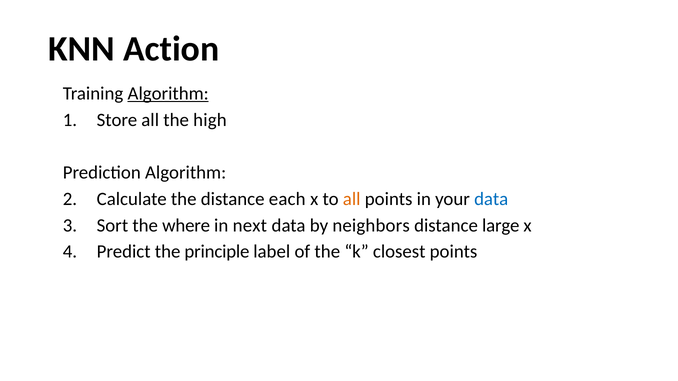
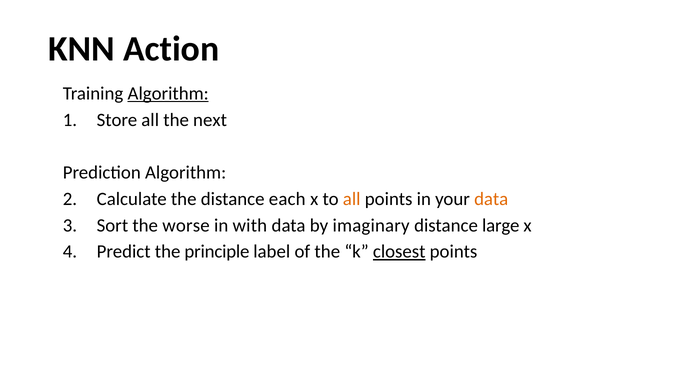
high: high -> next
data at (491, 199) colour: blue -> orange
where: where -> worse
next: next -> with
neighbors: neighbors -> imaginary
closest underline: none -> present
